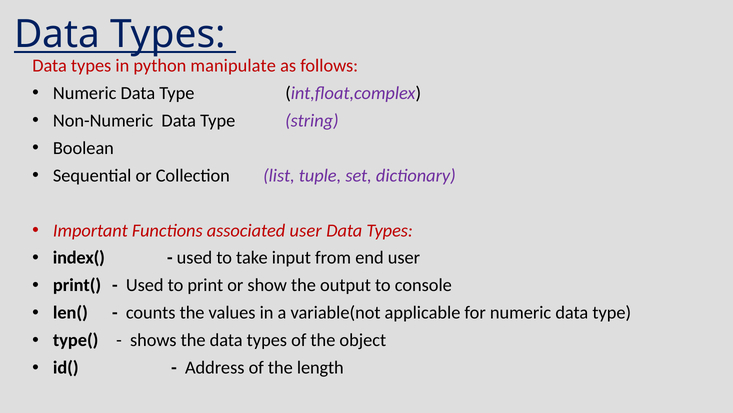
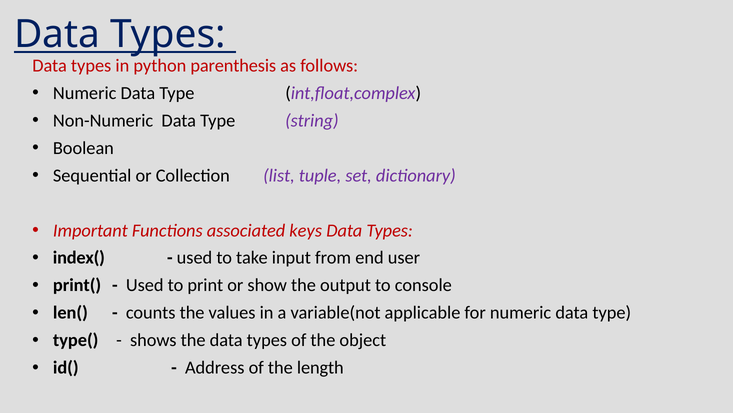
manipulate: manipulate -> parenthesis
associated user: user -> keys
